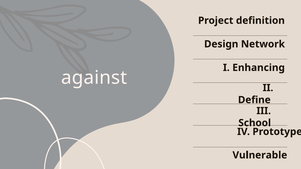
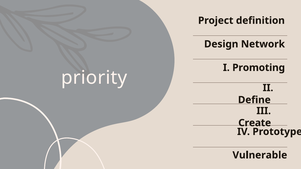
Enhancing: Enhancing -> Promoting
against: against -> priority
School: School -> Create
